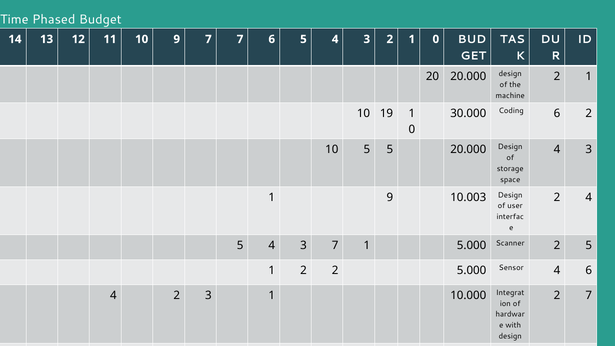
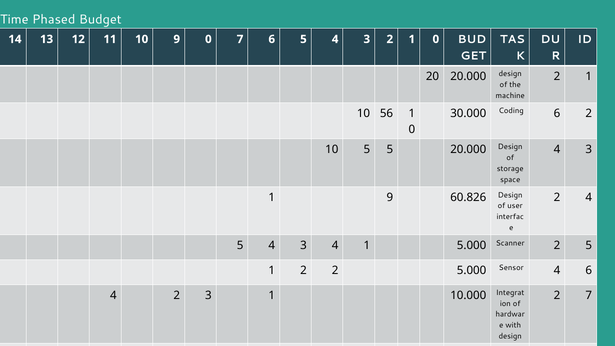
9 7: 7 -> 0
19: 19 -> 56
10.003: 10.003 -> 60.826
3 7: 7 -> 4
